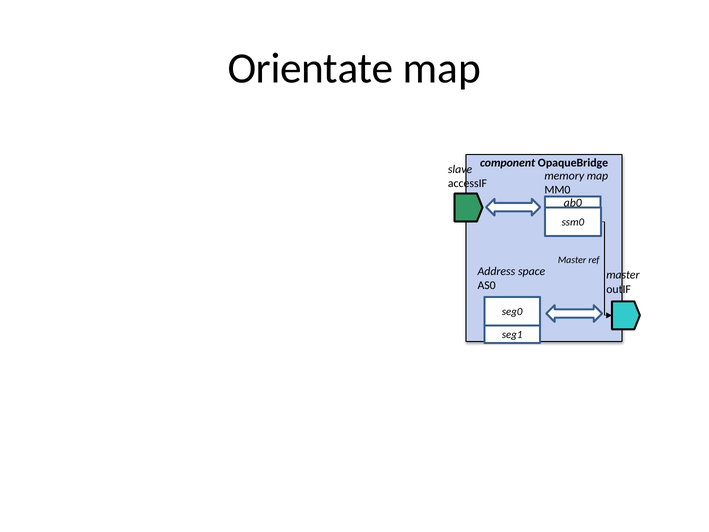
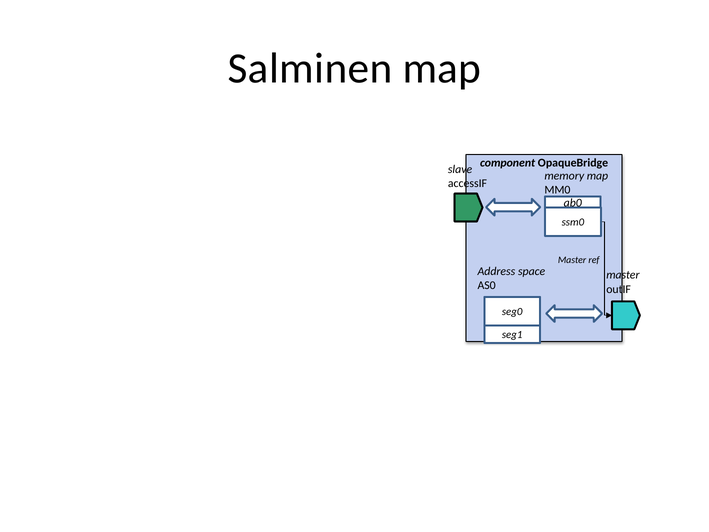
Orientate: Orientate -> Salminen
